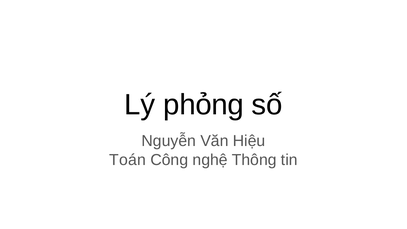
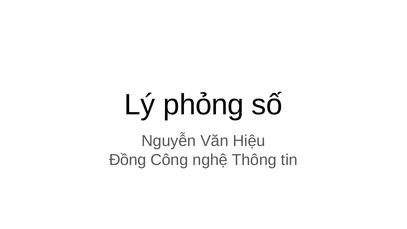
Toán: Toán -> Đồng
